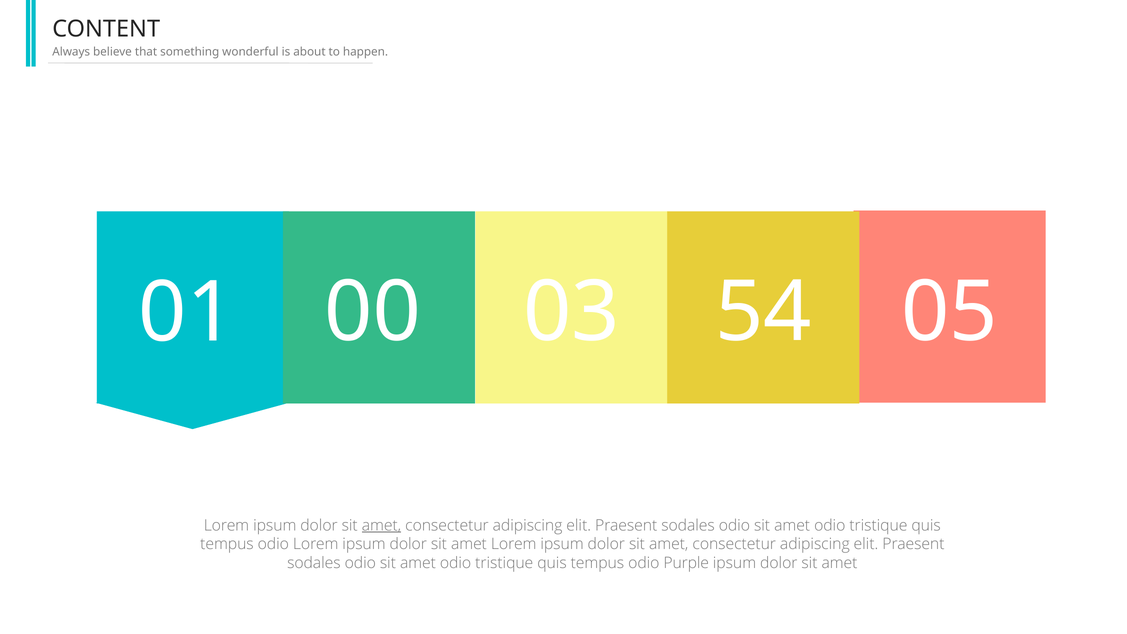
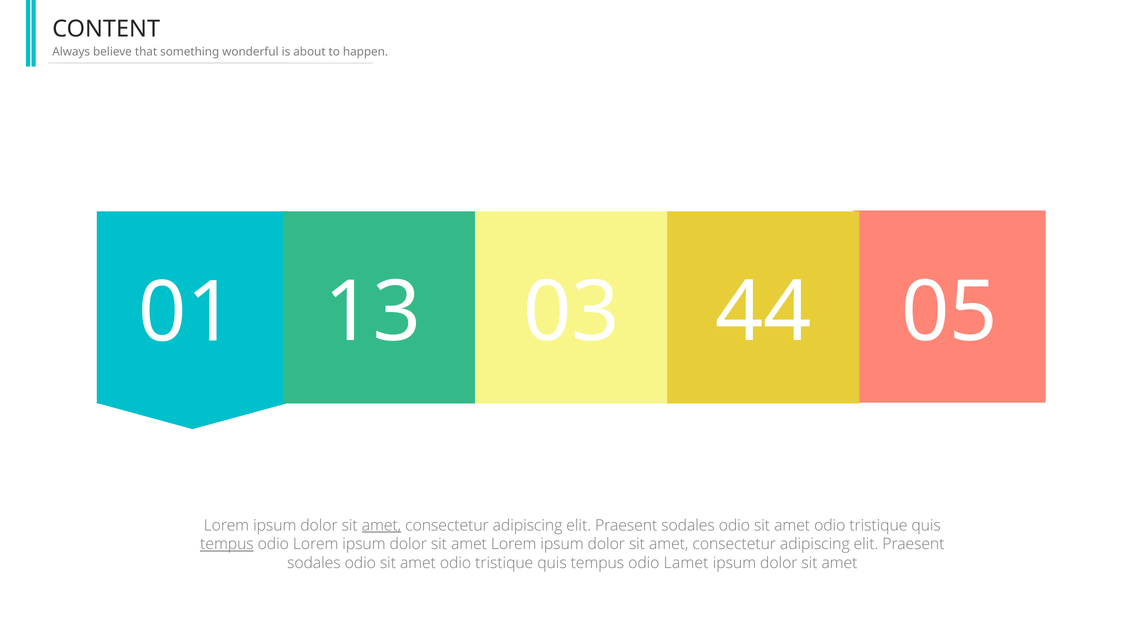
00: 00 -> 13
54: 54 -> 44
tempus at (227, 544) underline: none -> present
Purple: Purple -> Lamet
